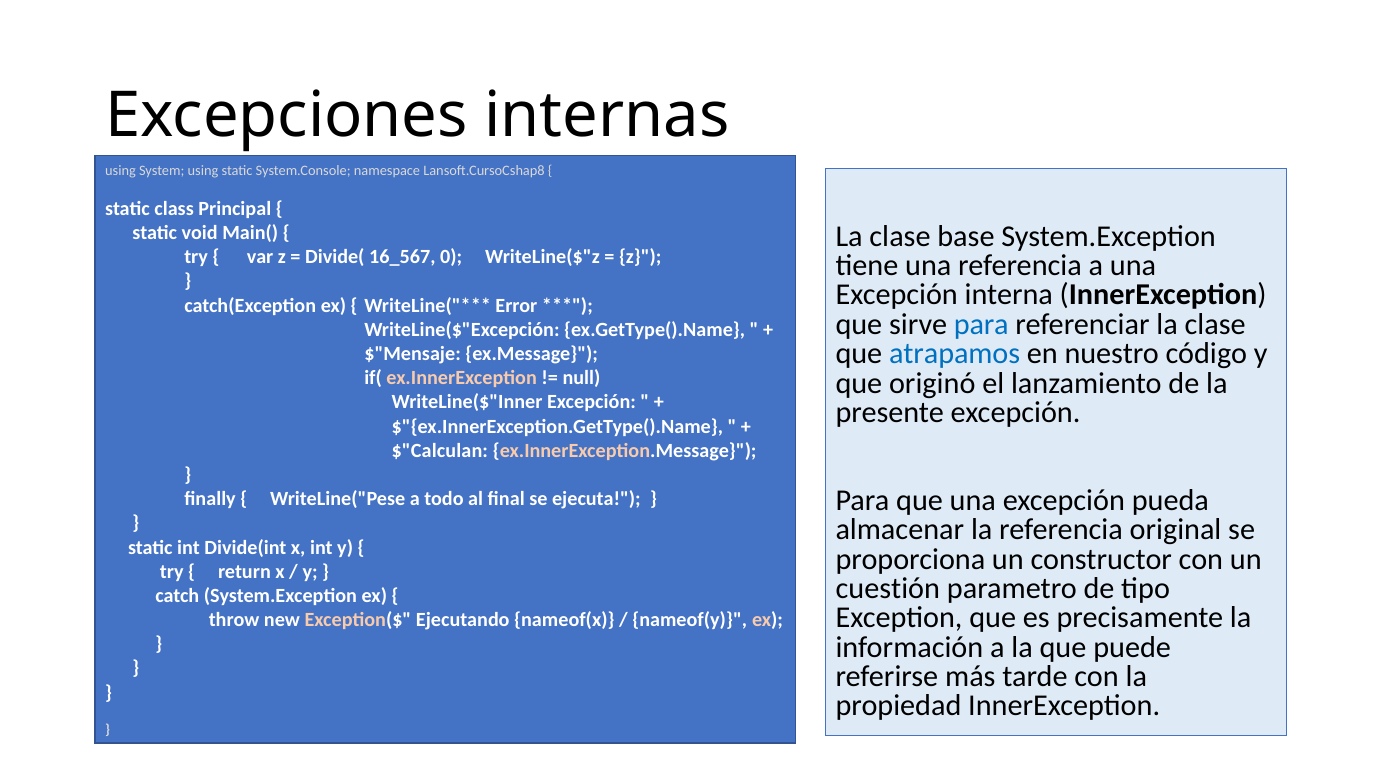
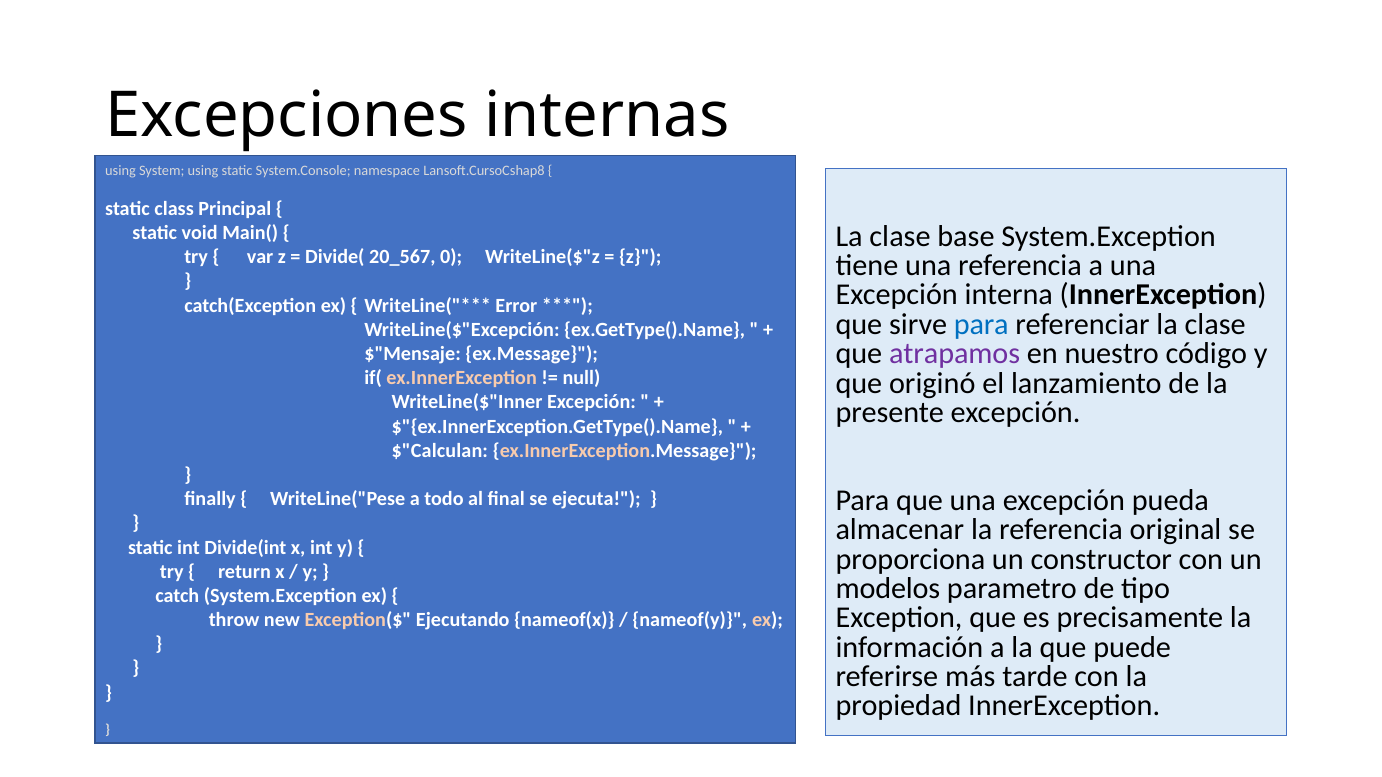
16_567: 16_567 -> 20_567
atrapamos colour: blue -> purple
cuestión: cuestión -> modelos
